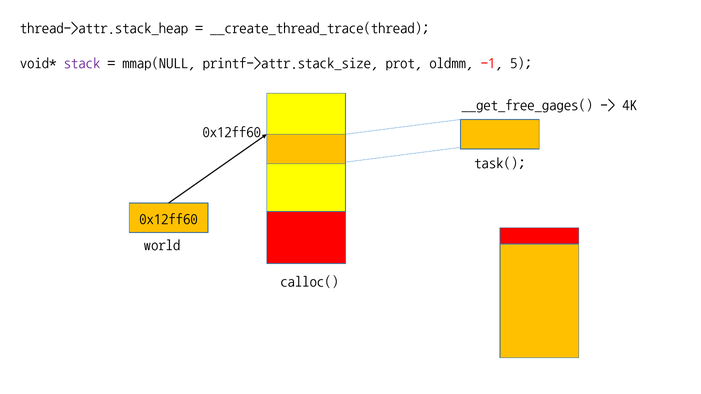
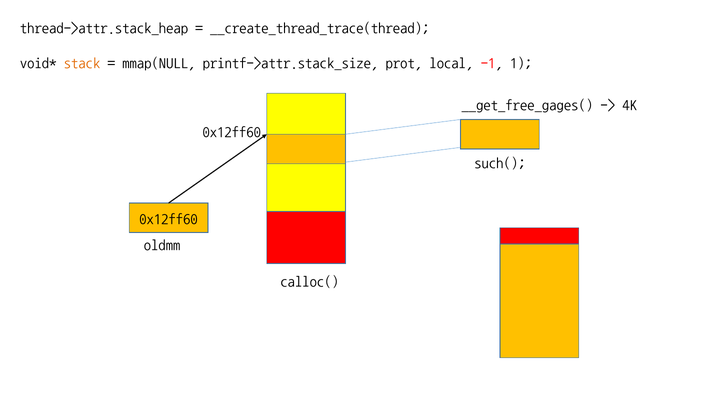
stack colour: purple -> orange
oldmm: oldmm -> local
5: 5 -> 1
task(: task( -> such(
world: world -> oldmm
